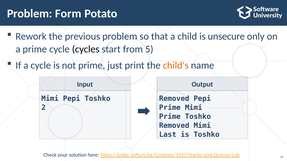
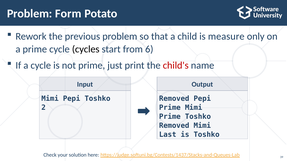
unsecure: unsecure -> measure
5: 5 -> 6
child's colour: orange -> red
